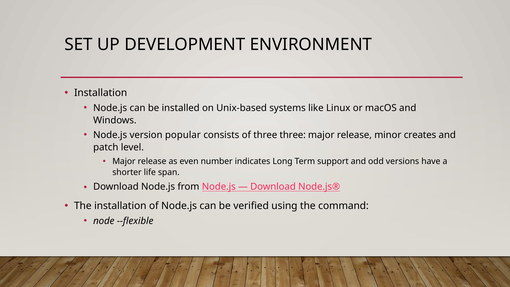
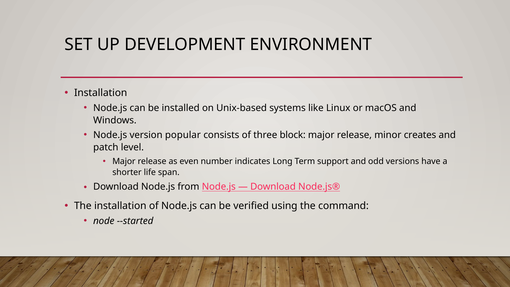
three three: three -> block
--flexible: --flexible -> --started
